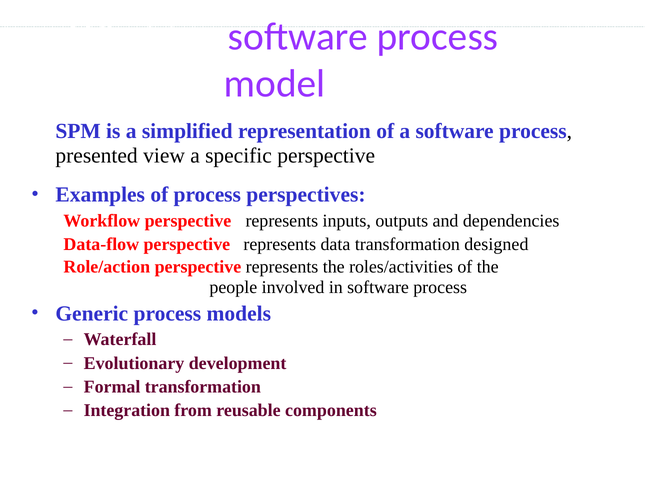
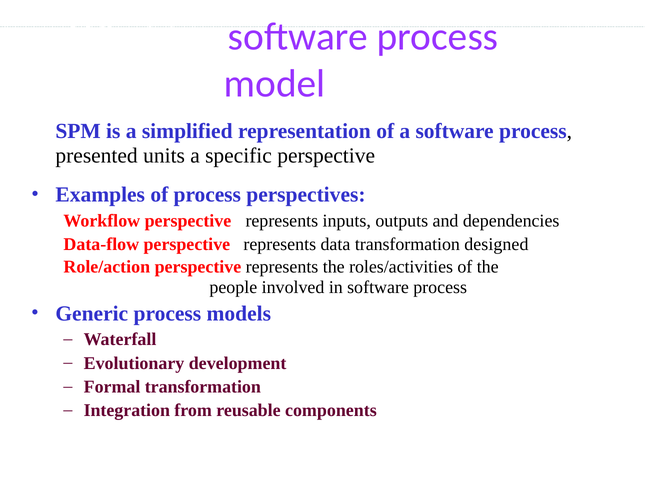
view: view -> units
